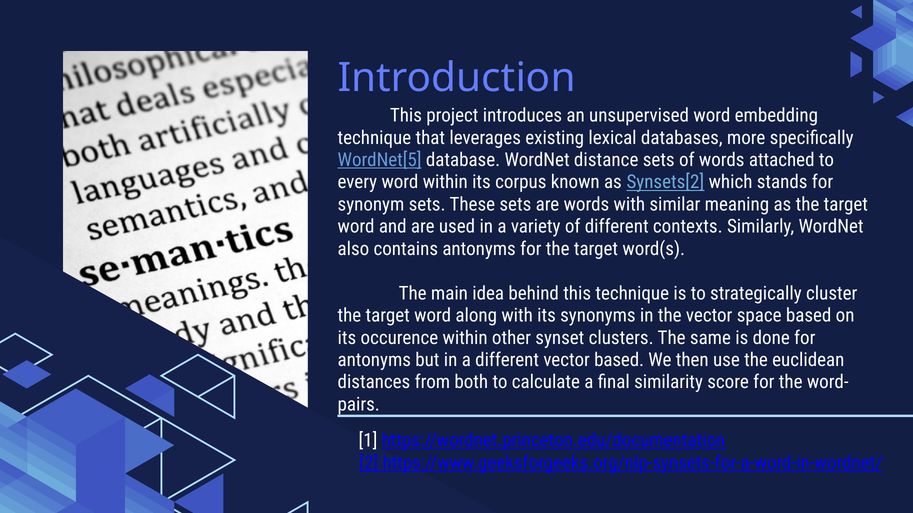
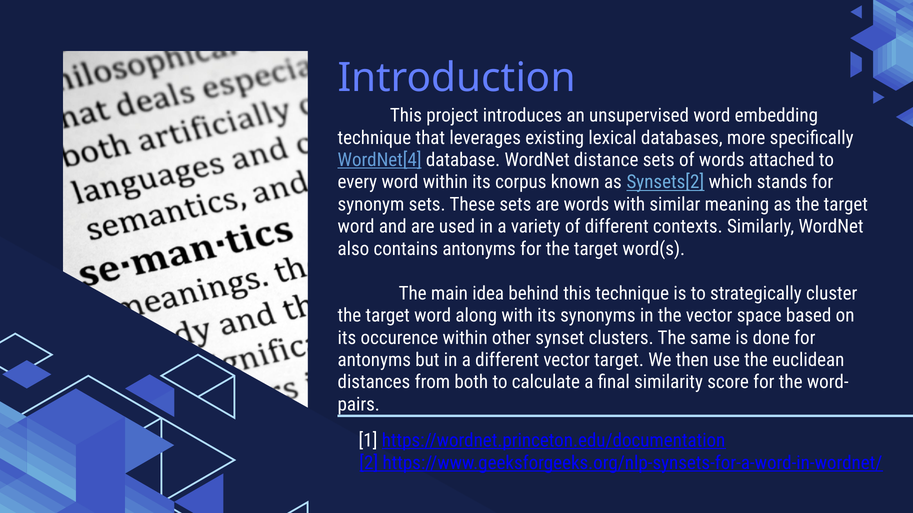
WordNet[5: WordNet[5 -> WordNet[4
vector based: based -> target
